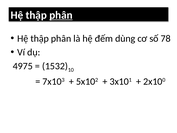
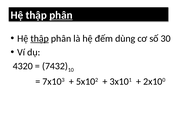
thập at (40, 38) underline: none -> present
78: 78 -> 30
4975: 4975 -> 4320
1532: 1532 -> 7432
